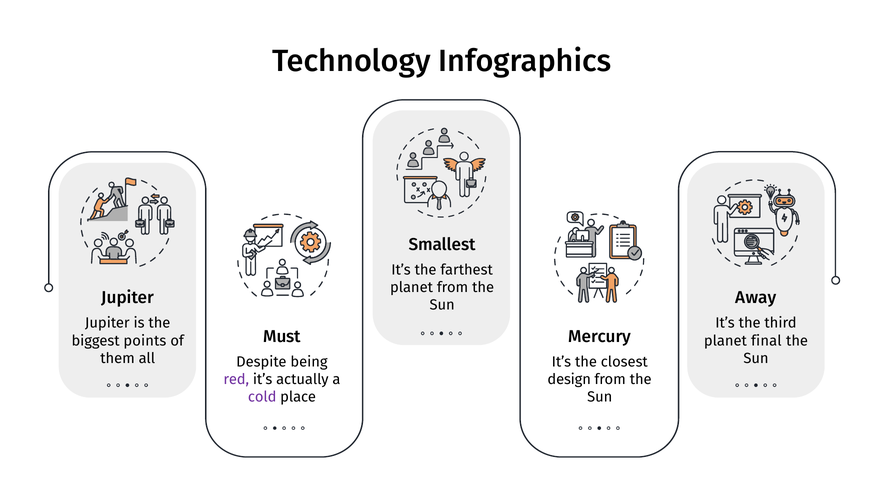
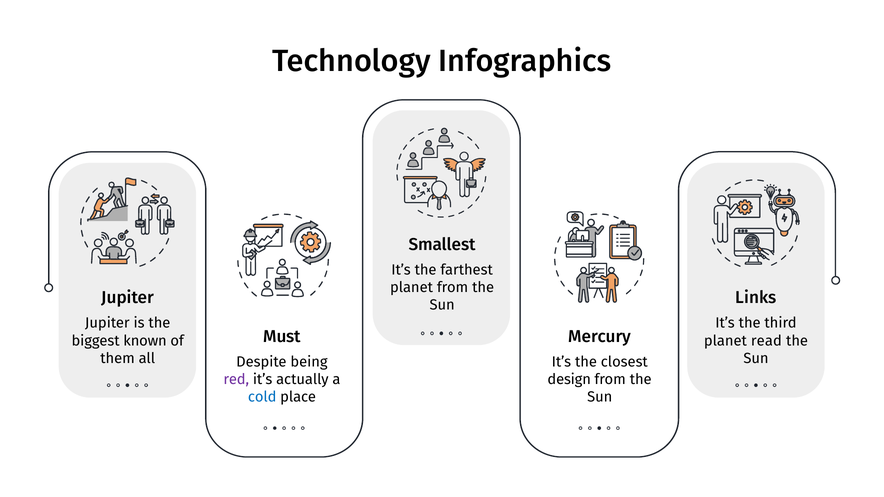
Away: Away -> Links
points: points -> known
final: final -> read
cold colour: purple -> blue
